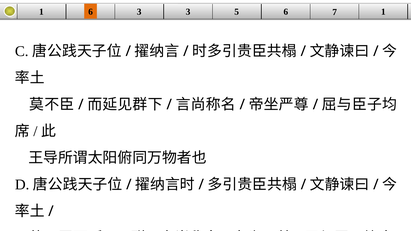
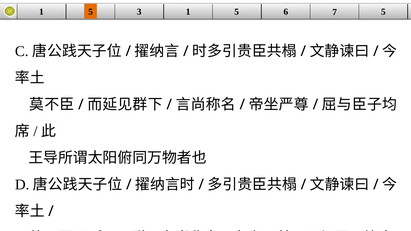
6 at (91, 12): 6 -> 5
3 3: 3 -> 1
7 1: 1 -> 5
